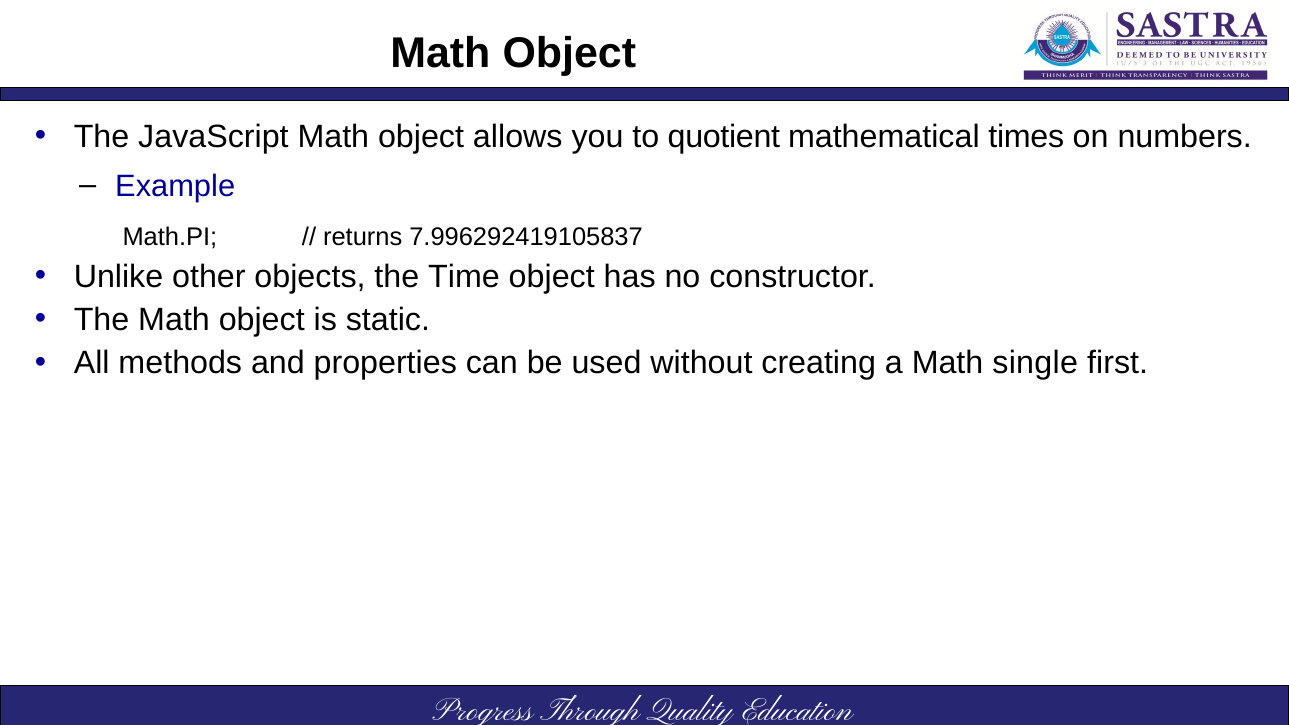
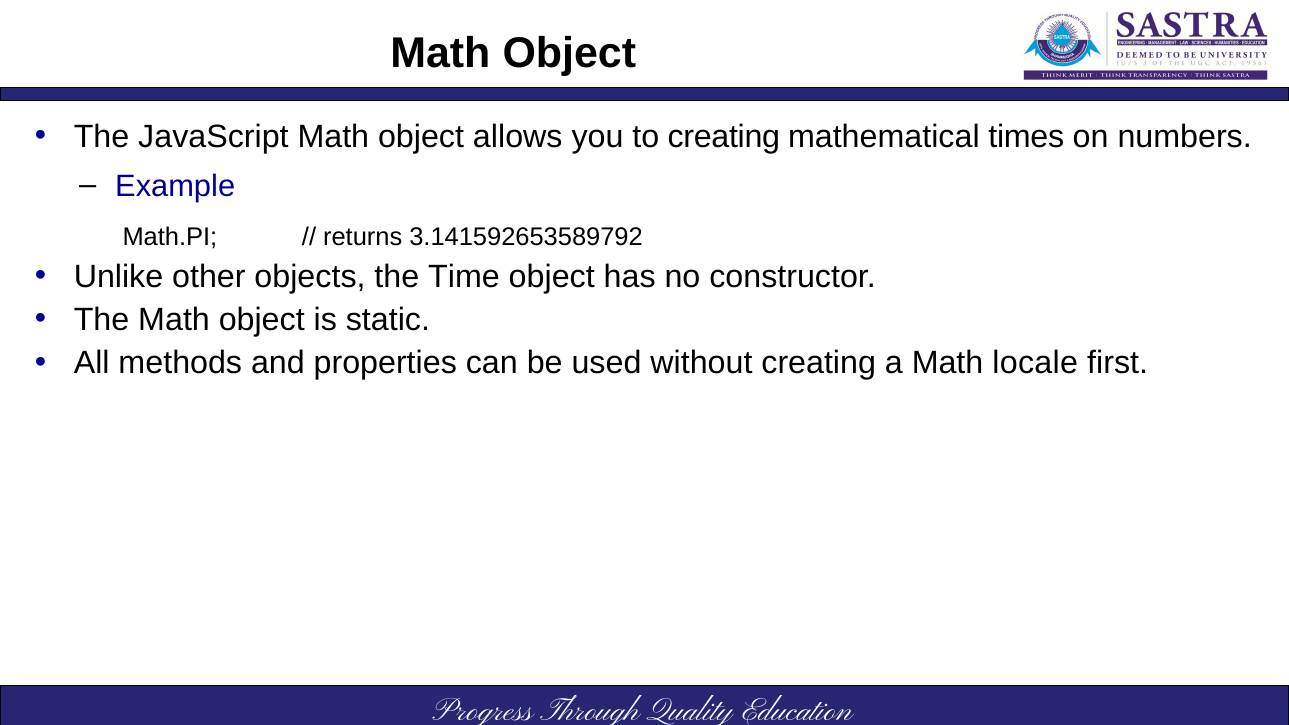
to quotient: quotient -> creating
7.996292419105837: 7.996292419105837 -> 3.141592653589792
single: single -> locale
